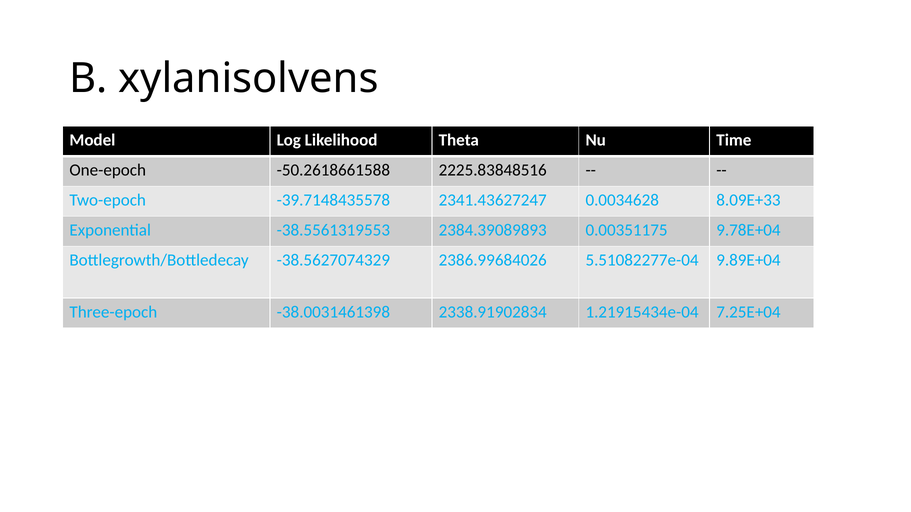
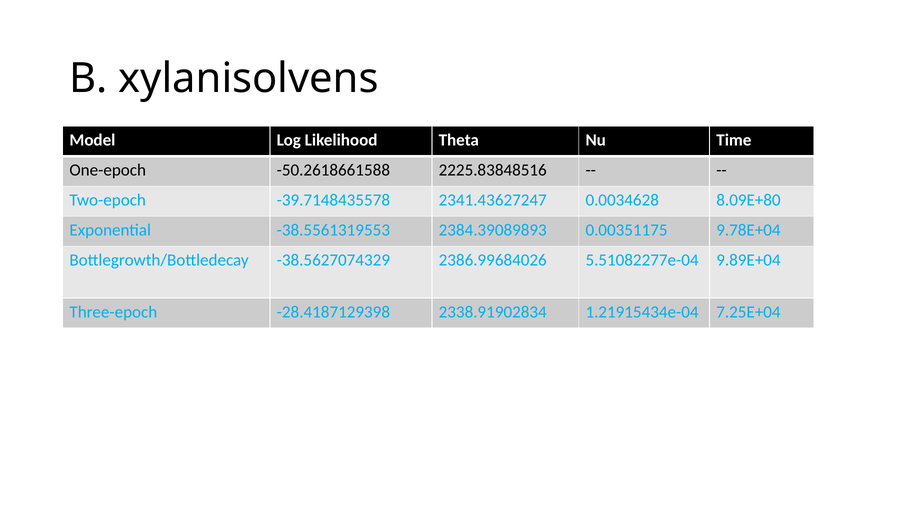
8.09E+33: 8.09E+33 -> 8.09E+80
-38.0031461398: -38.0031461398 -> -28.4187129398
